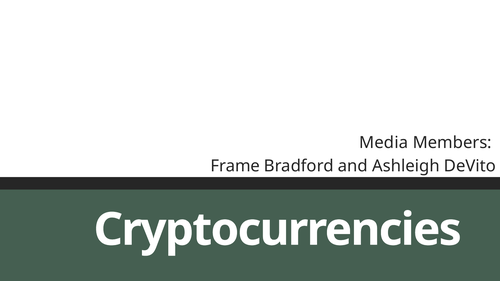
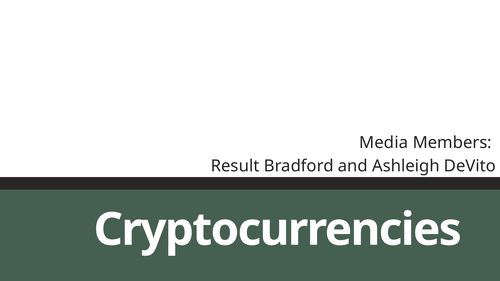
Frame: Frame -> Result
